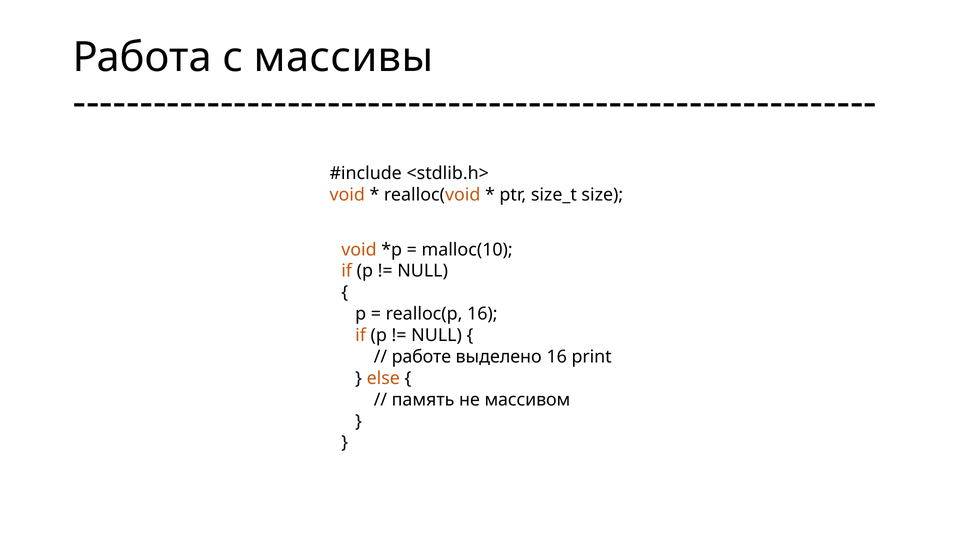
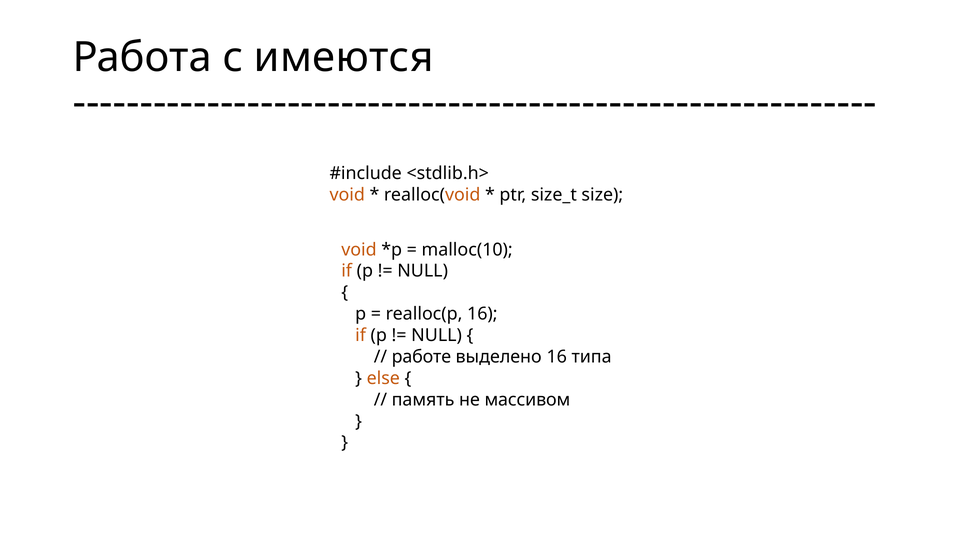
массивы: массивы -> имеются
print: print -> типа
